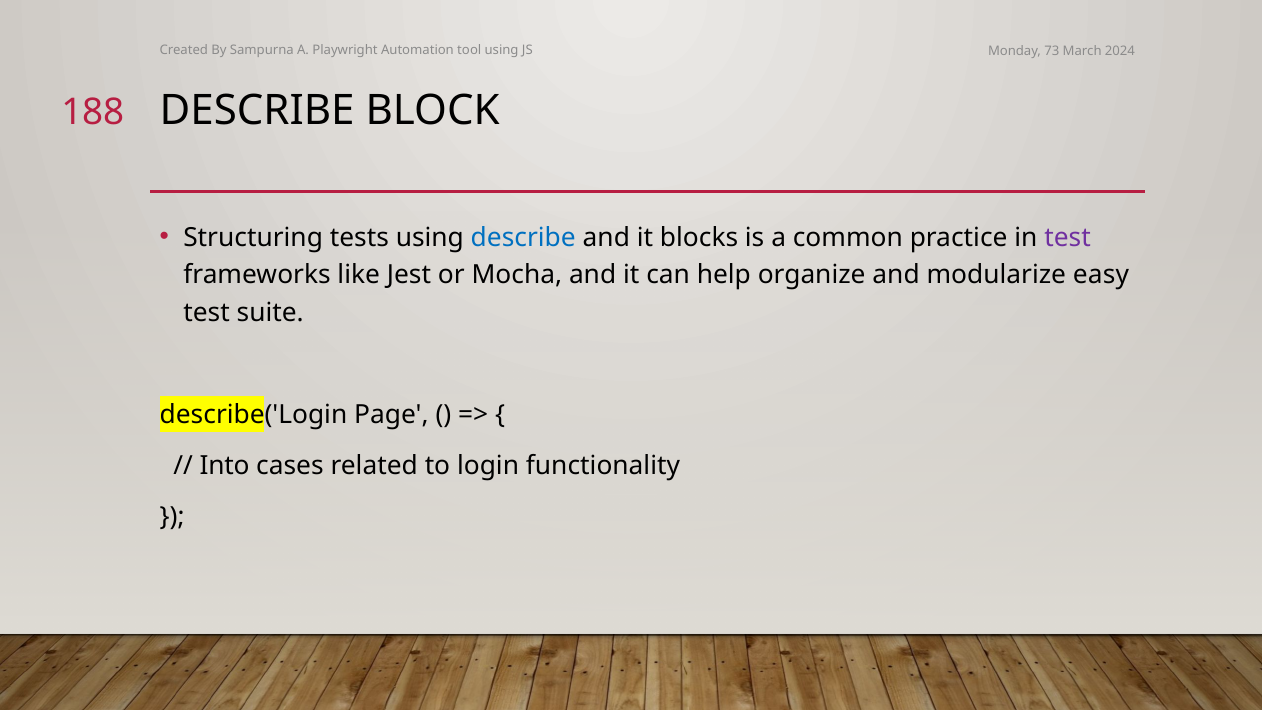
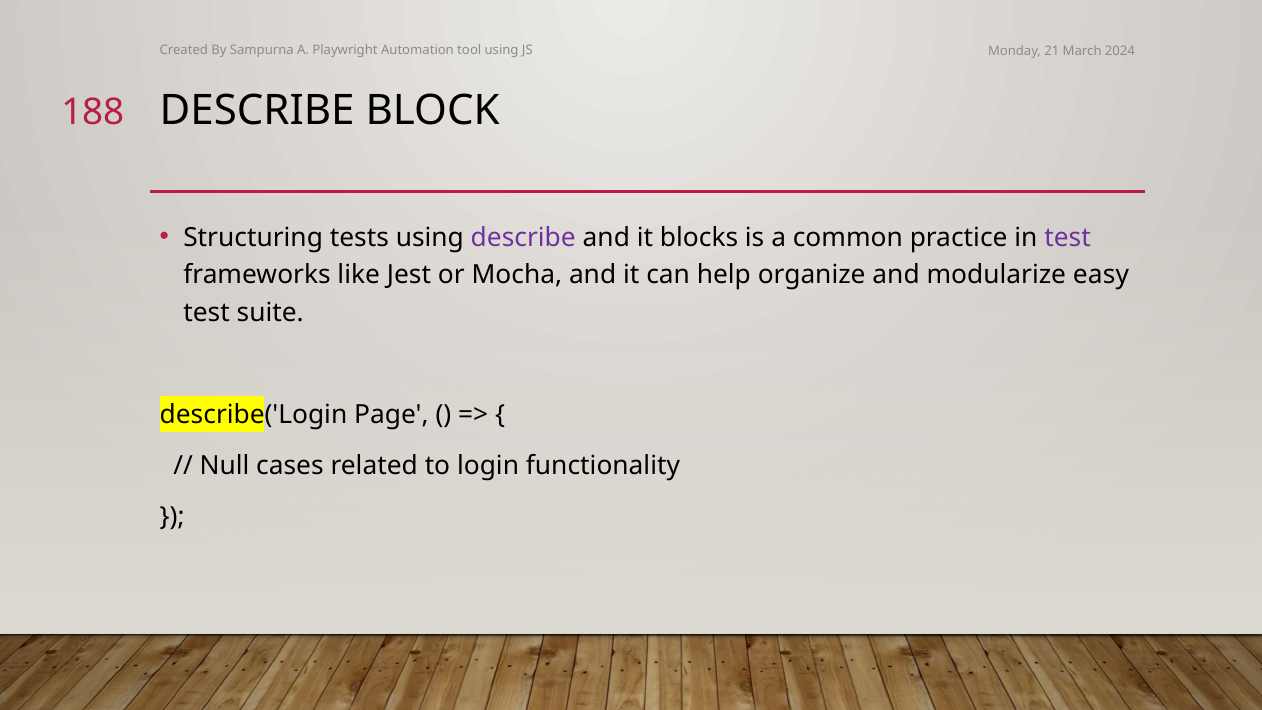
73: 73 -> 21
describe at (523, 237) colour: blue -> purple
Into: Into -> Null
